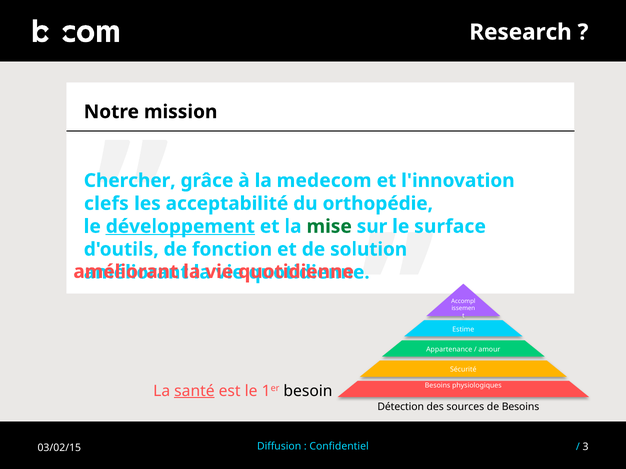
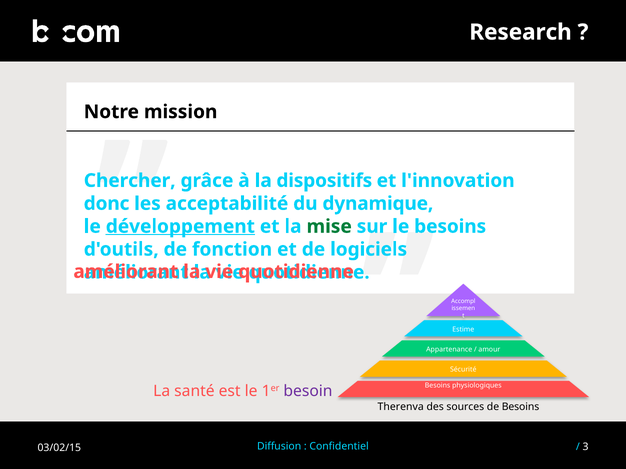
medecom: medecom -> dispositifs
clefs: clefs -> donc
orthopédie: orthopédie -> dynamique
surface at (450, 227): surface -> besoins
solution: solution -> logiciels
santé underline: present -> none
besoin colour: black -> purple
Détection: Détection -> Therenva
